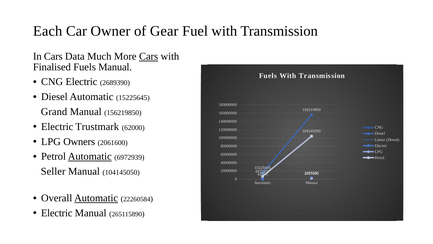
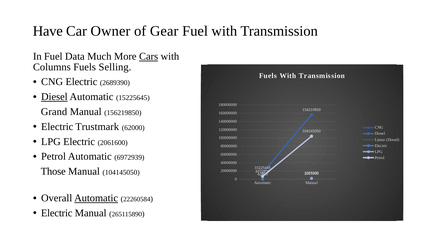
Each: Each -> Have
In Cars: Cars -> Fuel
Finalised: Finalised -> Columns
Fuels Manual: Manual -> Selling
Diesel at (54, 97) underline: none -> present
LPG Owners: Owners -> Electric
Automatic at (90, 156) underline: present -> none
Seller: Seller -> Those
